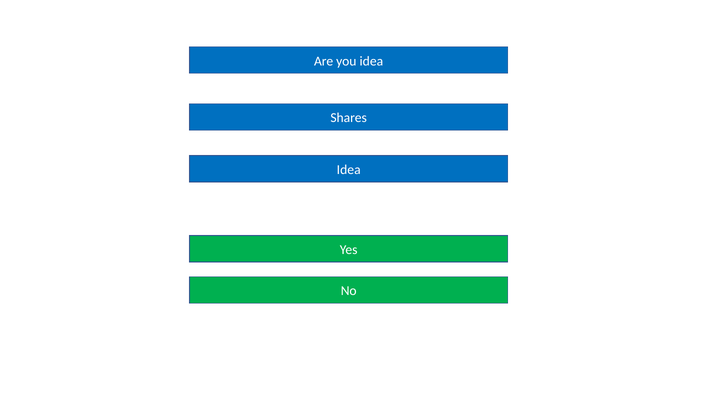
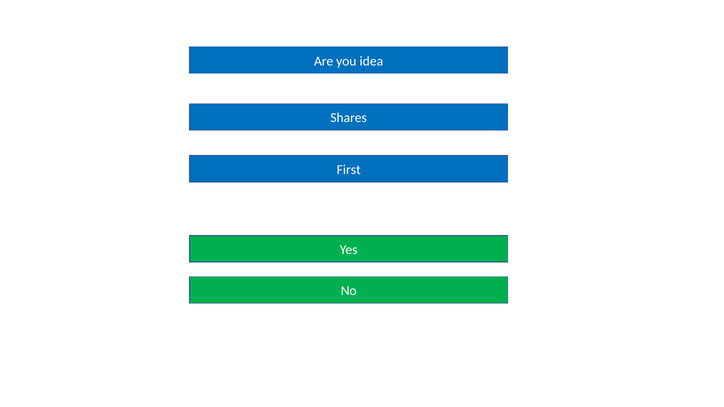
Idea at (349, 170): Idea -> First
